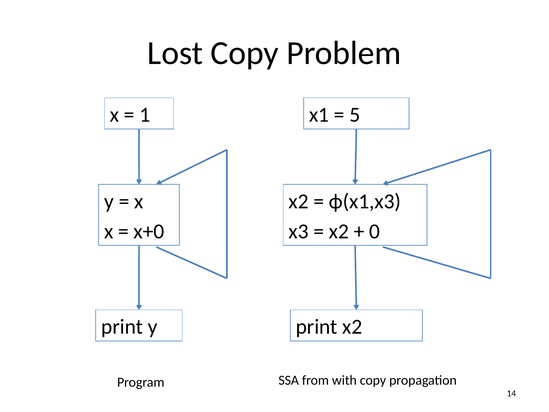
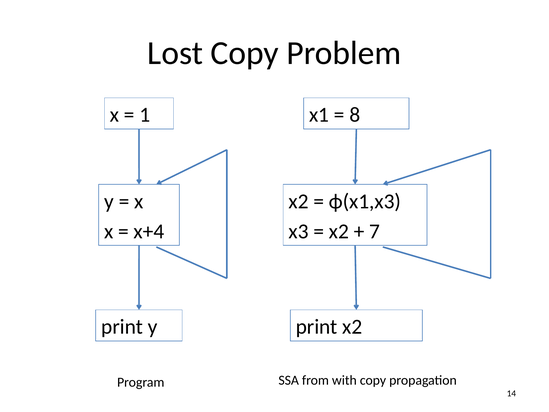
5: 5 -> 8
x+0: x+0 -> x+4
0: 0 -> 7
